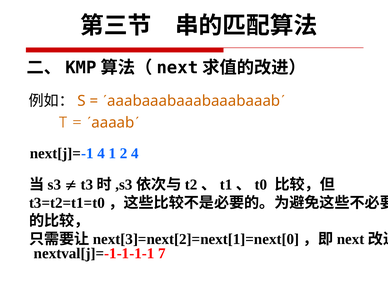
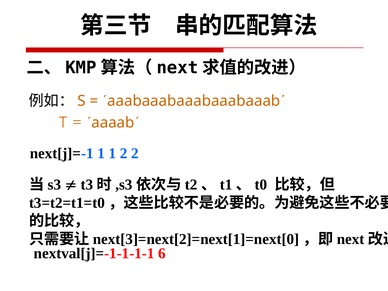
next[j]=-1 4: 4 -> 1
2 4: 4 -> 2
7: 7 -> 6
